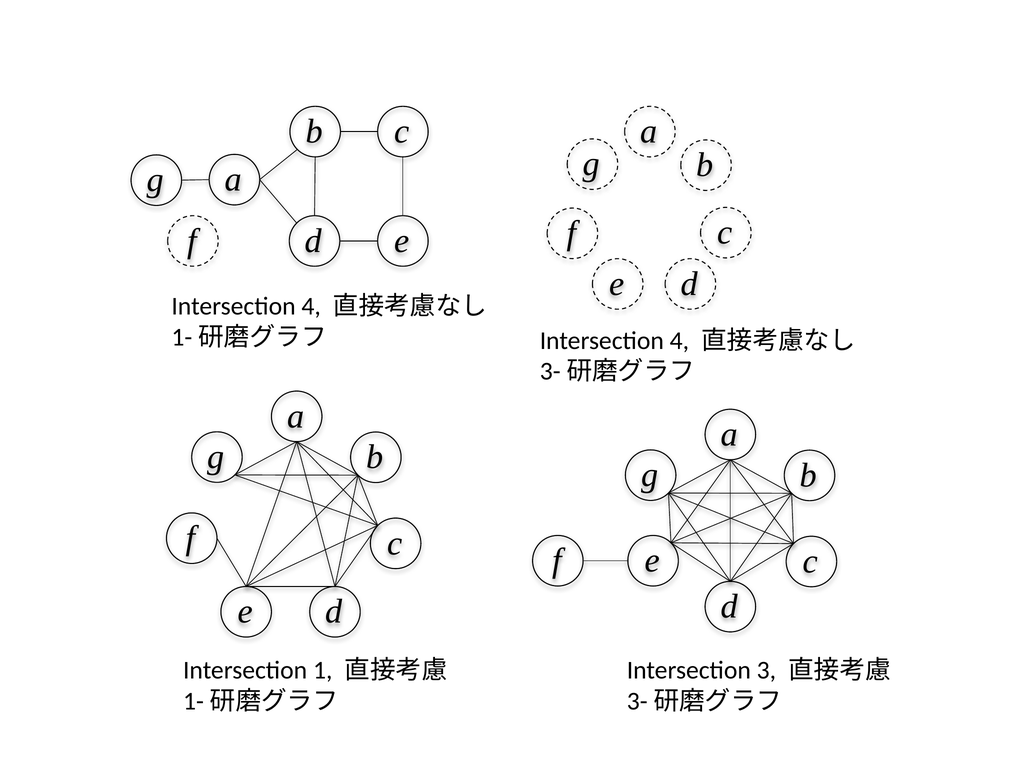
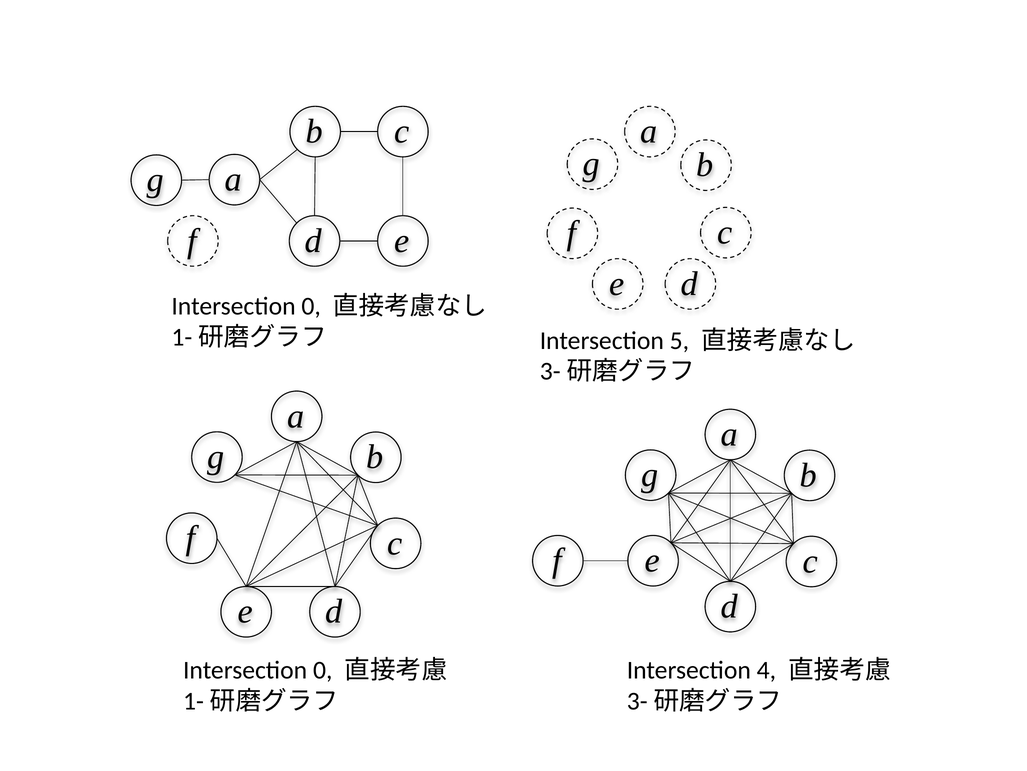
4 at (311, 306): 4 -> 0
4 at (679, 340): 4 -> 5
1 at (323, 670): 1 -> 0
3: 3 -> 4
